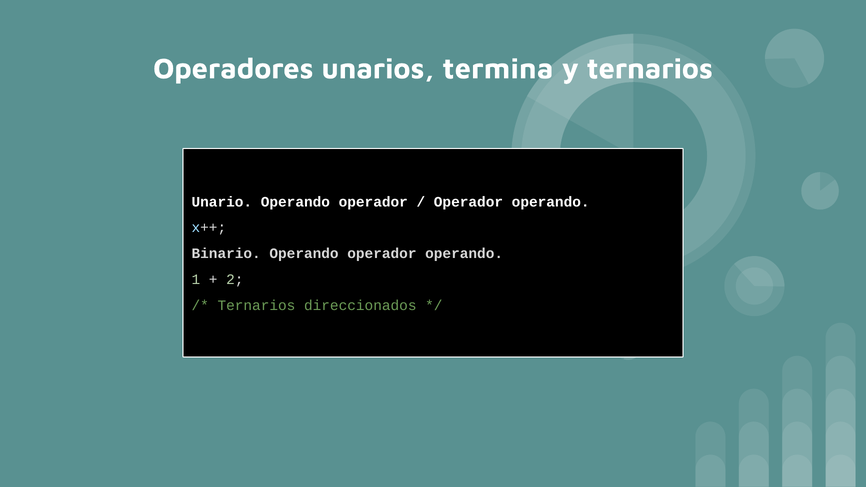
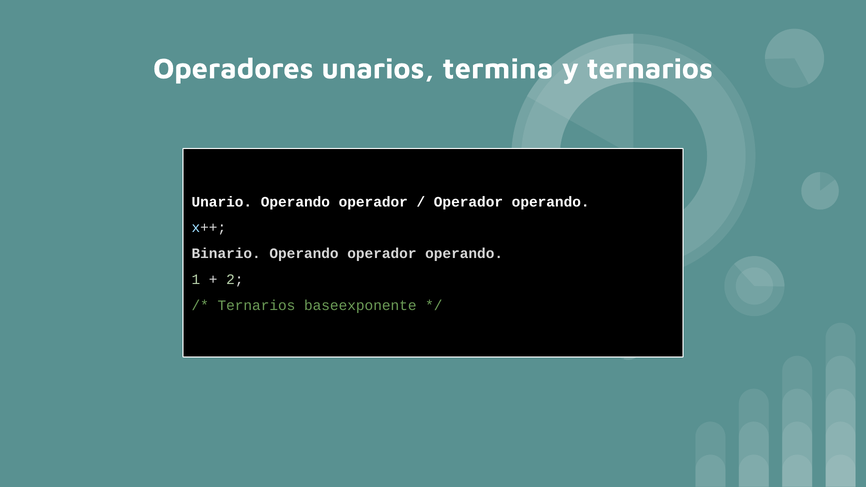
direccionados: direccionados -> baseexponente
